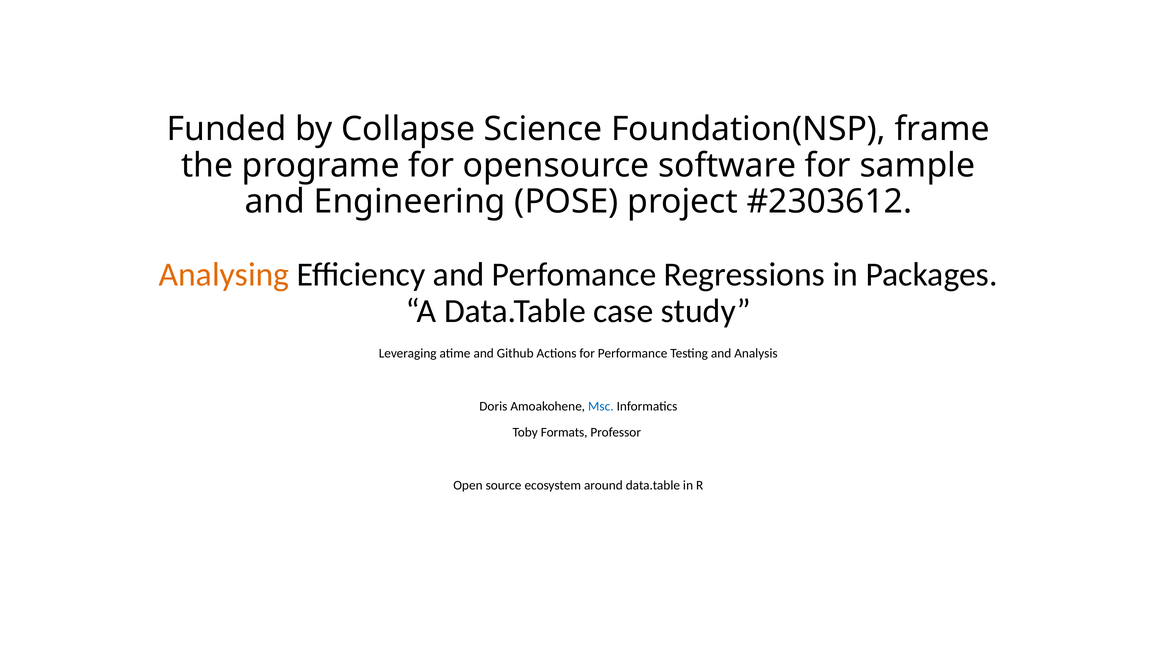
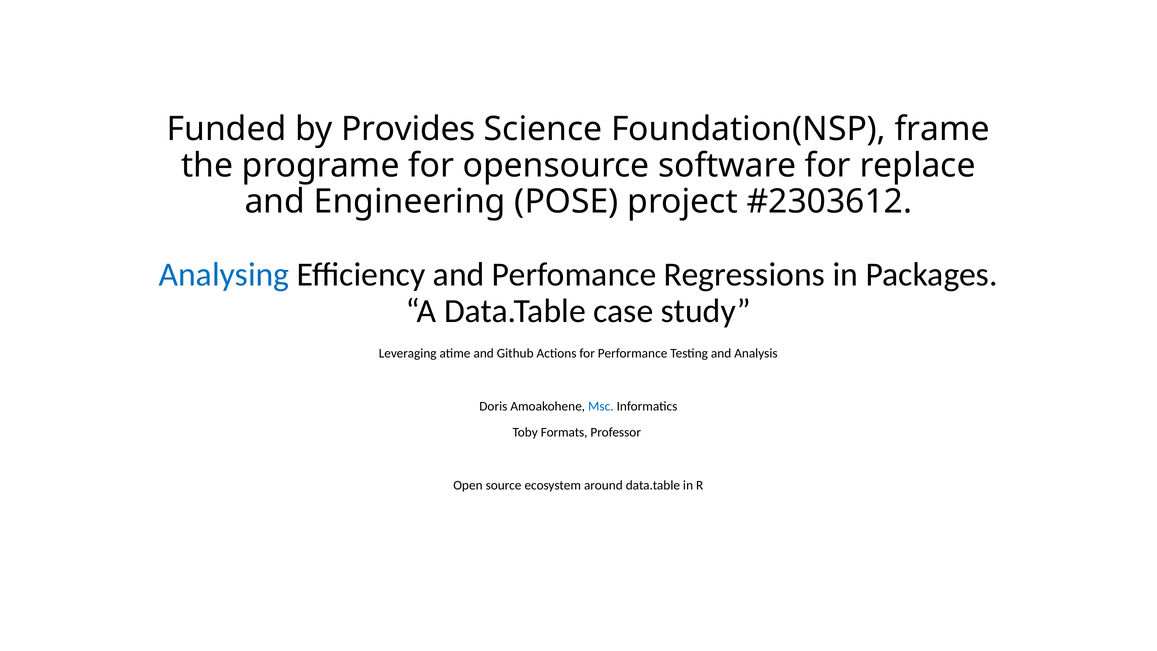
Collapse: Collapse -> Provides
sample: sample -> replace
Analysing colour: orange -> blue
